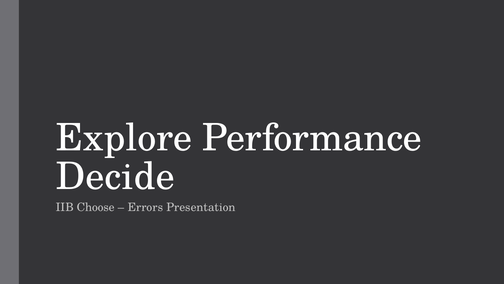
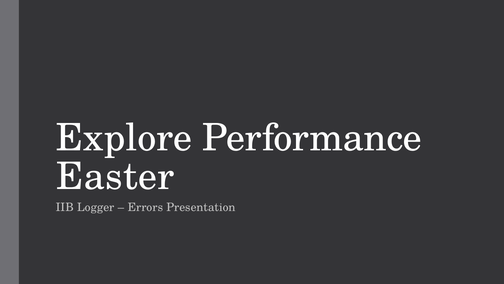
Decide: Decide -> Easter
Choose: Choose -> Logger
